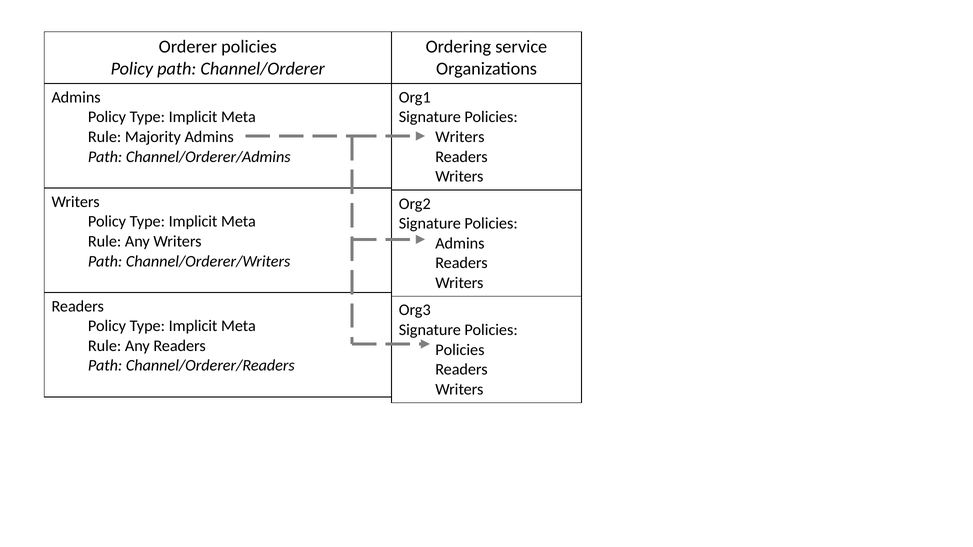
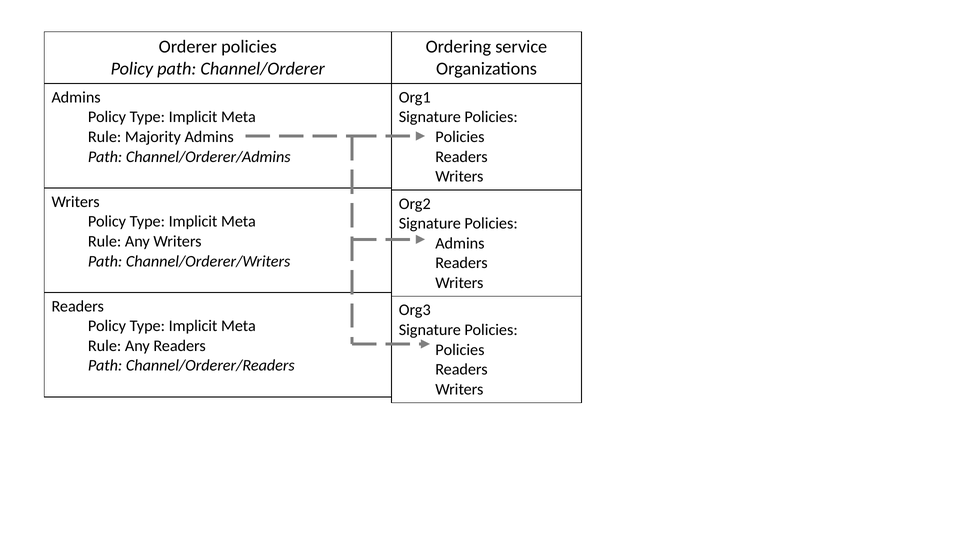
Writers at (460, 137): Writers -> Policies
